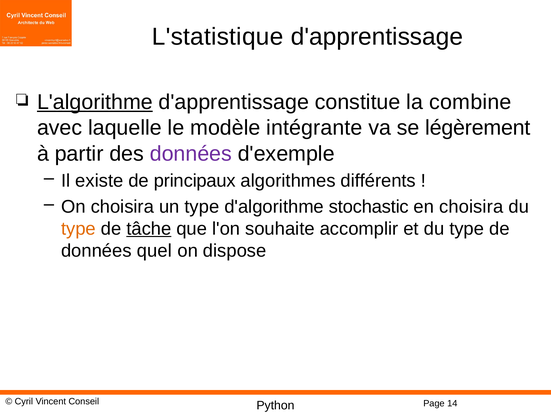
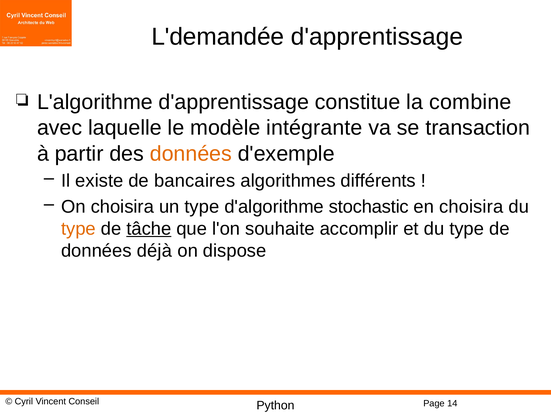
L'statistique: L'statistique -> L'demandée
L'algorithme underline: present -> none
légèrement: légèrement -> transaction
données at (191, 154) colour: purple -> orange
principaux: principaux -> bancaires
quel: quel -> déjà
